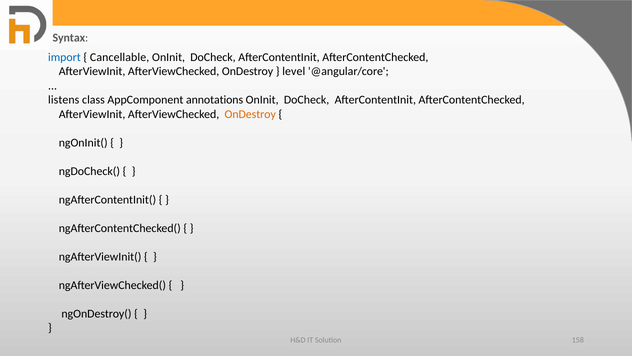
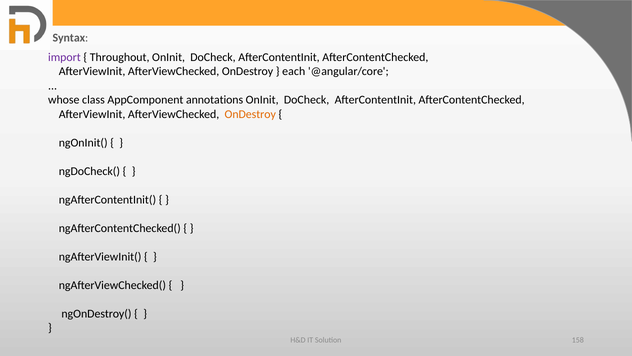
import colour: blue -> purple
Cancellable: Cancellable -> Throughout
level: level -> each
listens: listens -> whose
